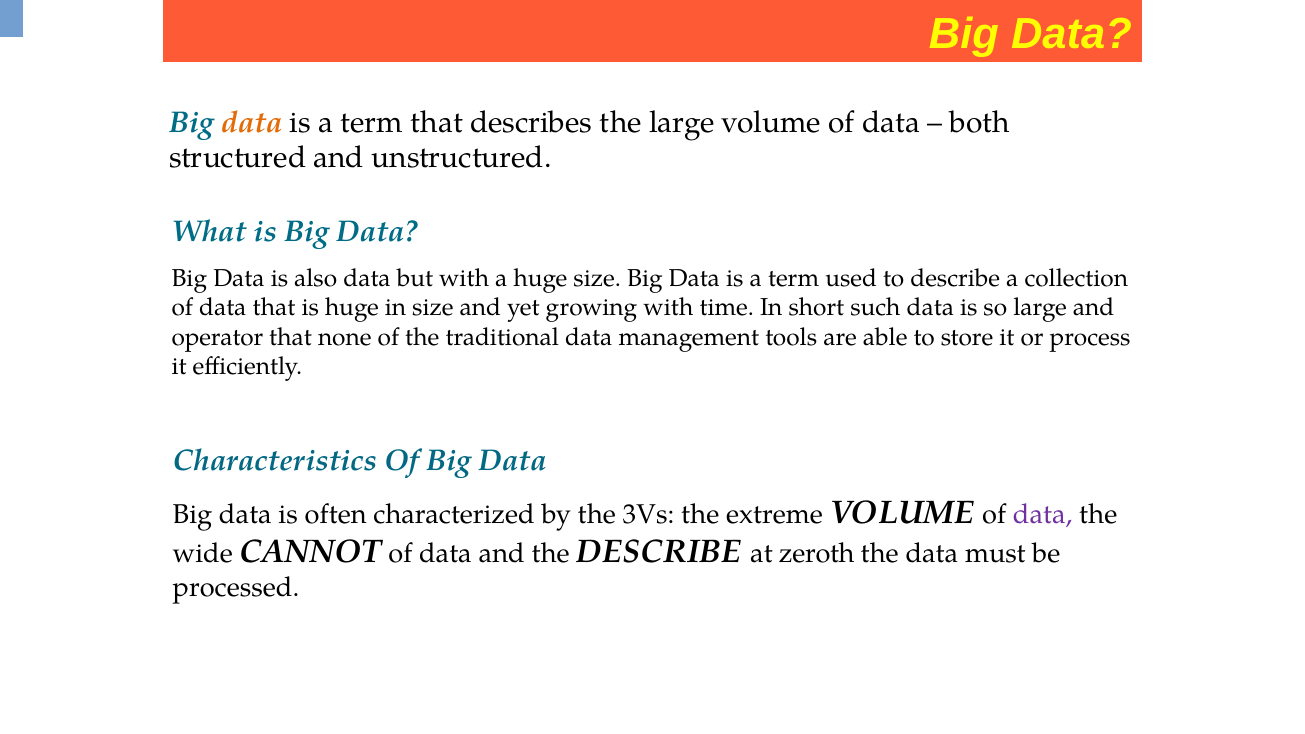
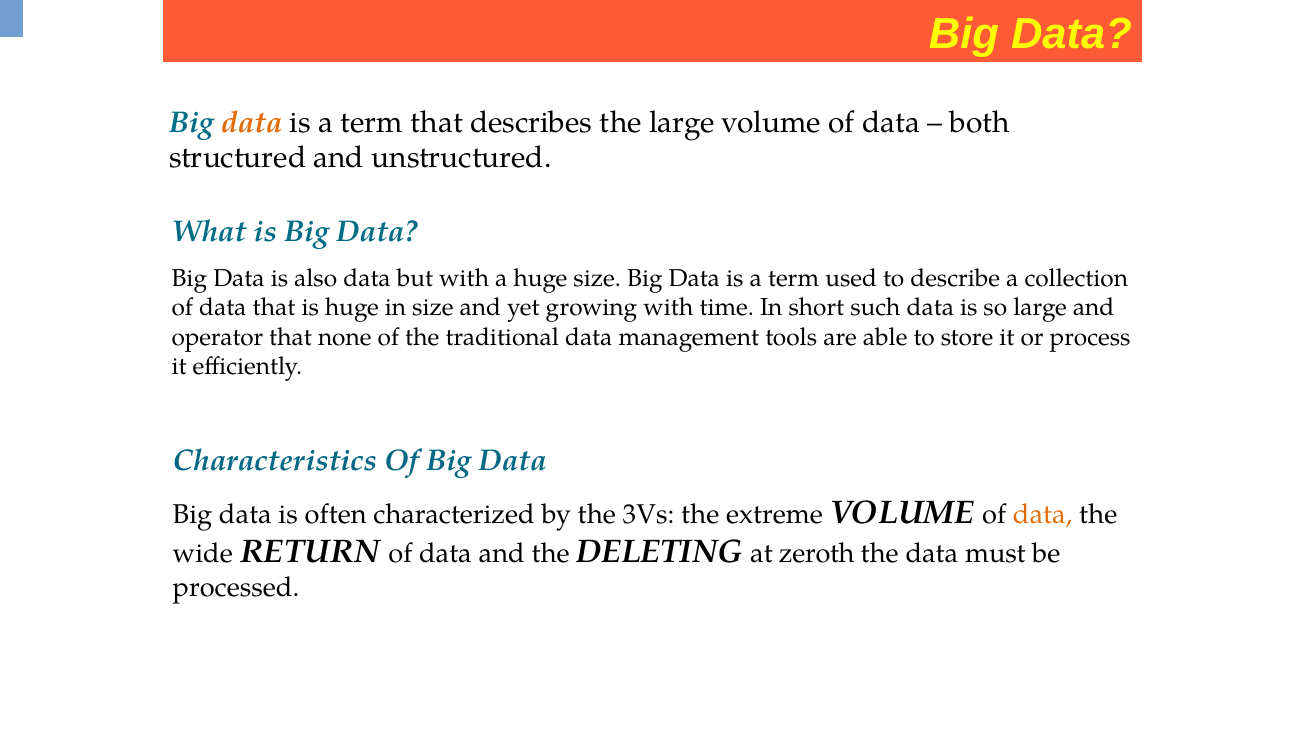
data at (1043, 515) colour: purple -> orange
CANNOT: CANNOT -> RETURN
the DESCRIBE: DESCRIBE -> DELETING
